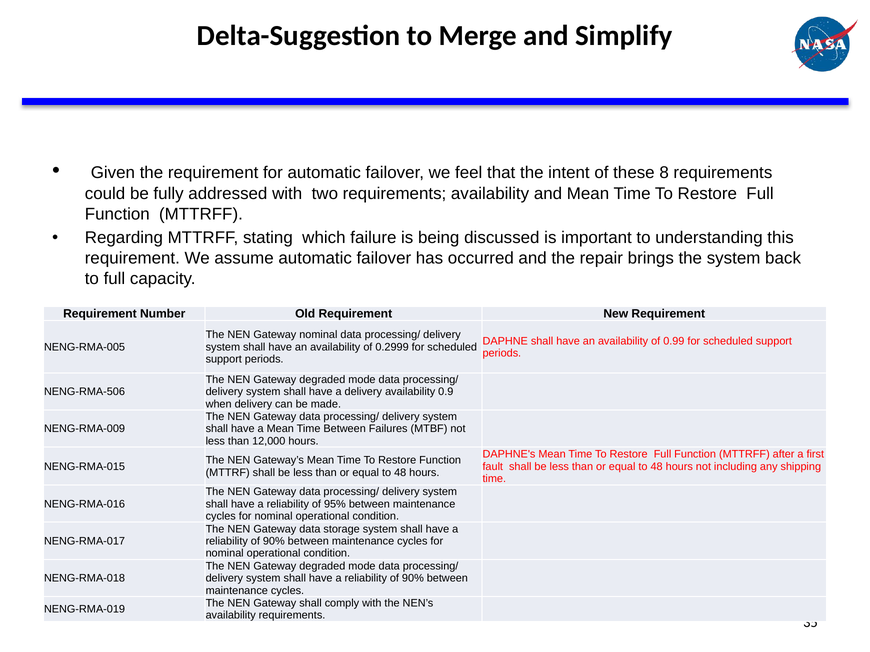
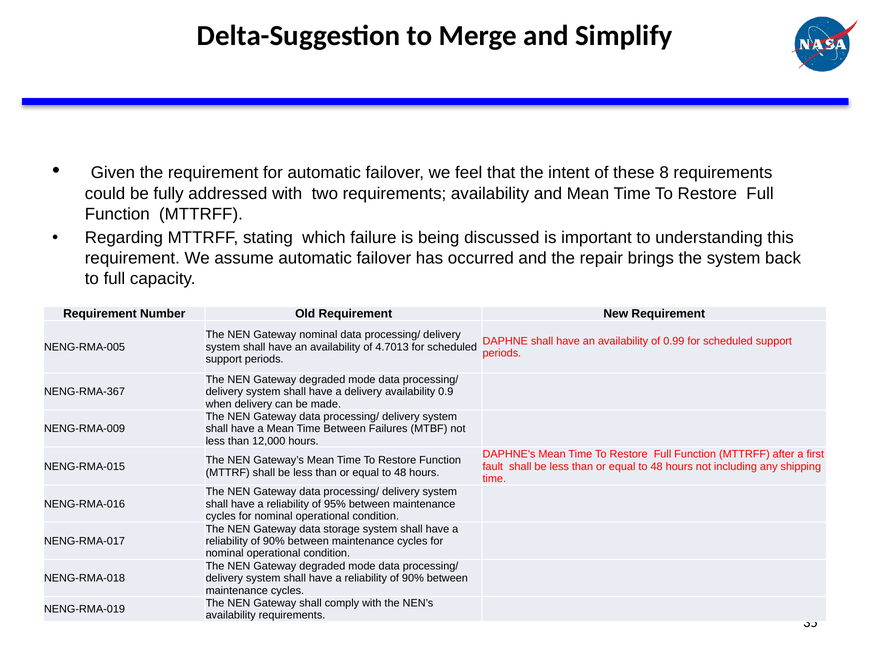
0.2999: 0.2999 -> 4.7013
NENG-RMA-506: NENG-RMA-506 -> NENG-RMA-367
